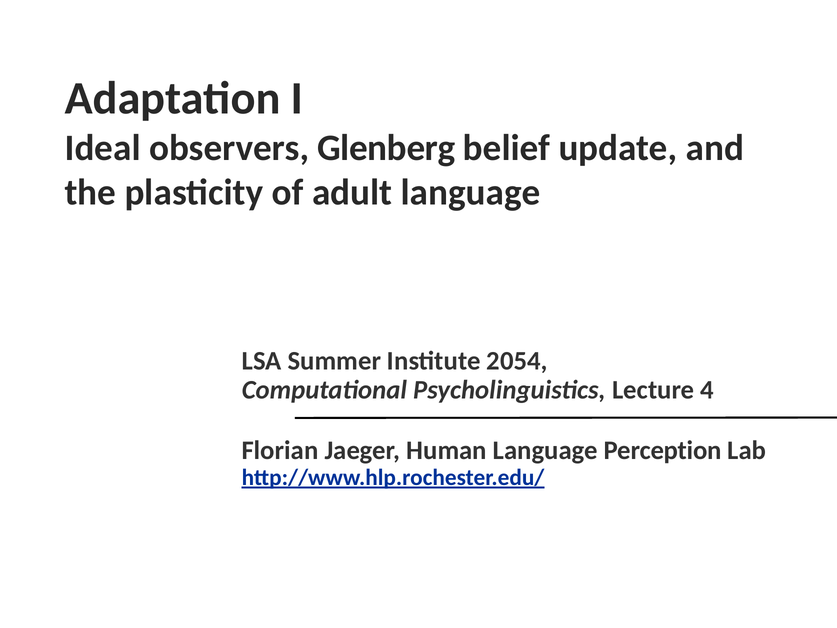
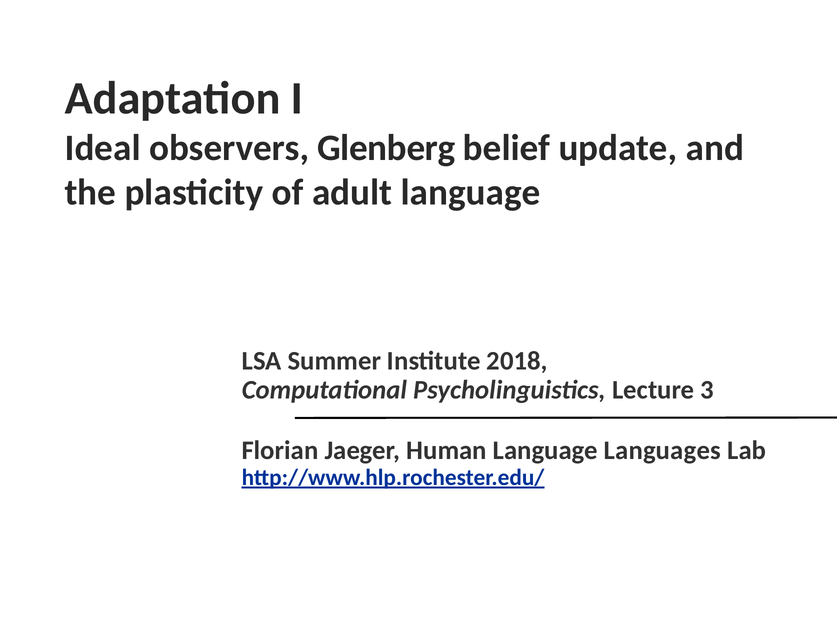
2054: 2054 -> 2018
4: 4 -> 3
Perception: Perception -> Languages
